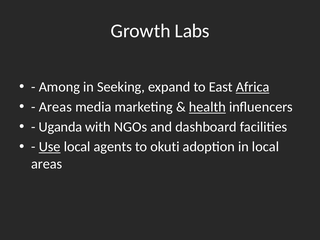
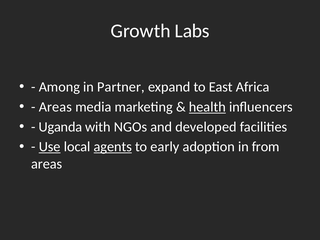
Seeking: Seeking -> Partner
Africa underline: present -> none
dashboard: dashboard -> developed
agents underline: none -> present
okuti: okuti -> early
in local: local -> from
